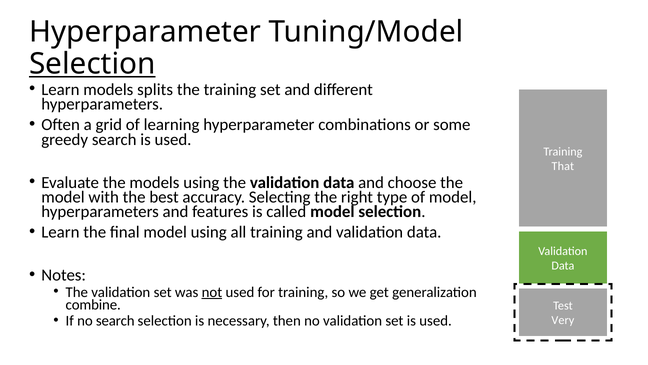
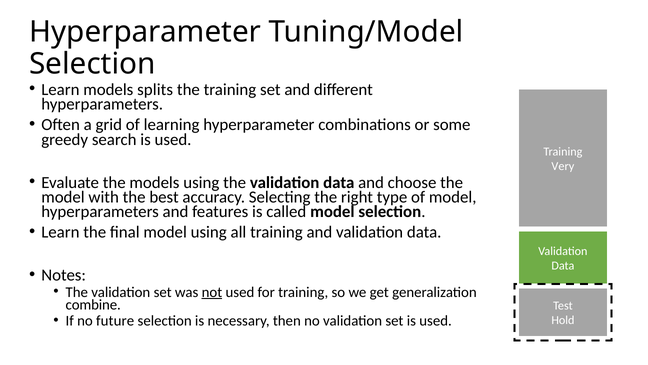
Selection at (92, 64) underline: present -> none
That: That -> Very
no search: search -> future
Very: Very -> Hold
